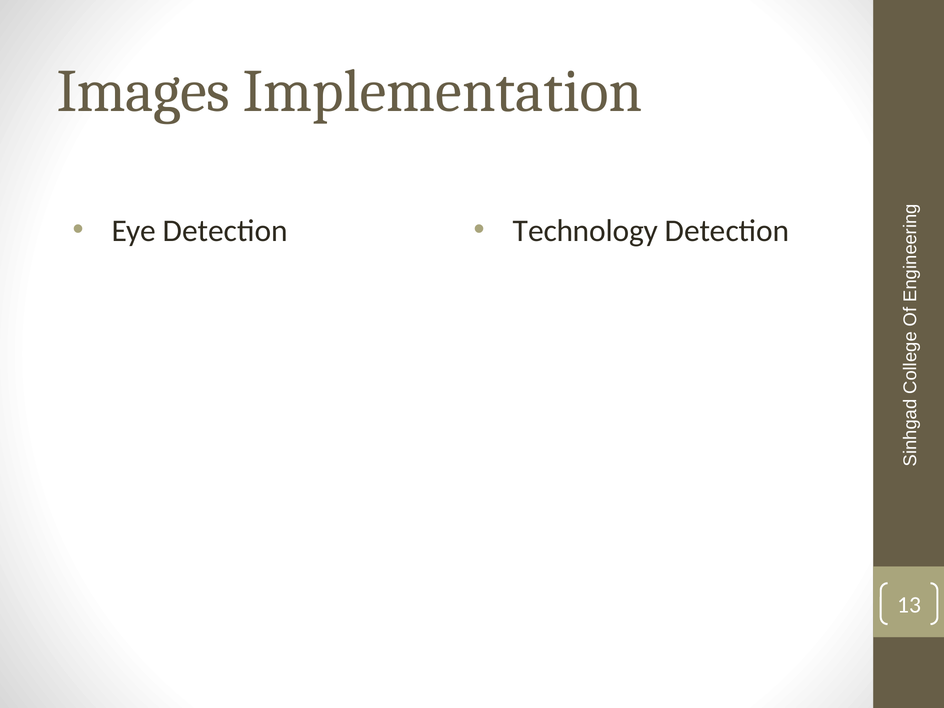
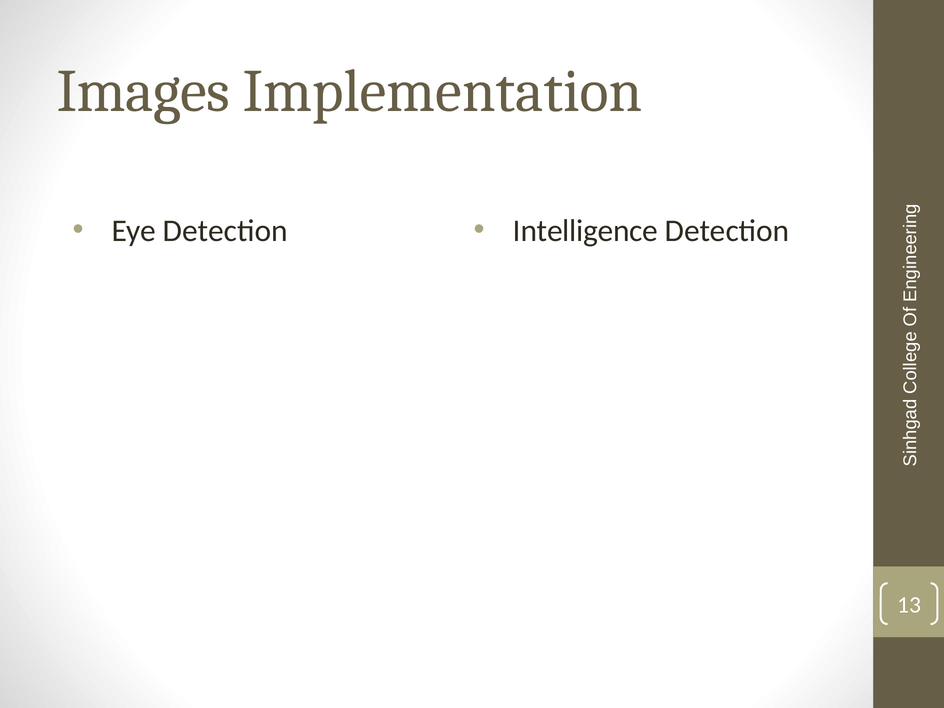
Technology: Technology -> Intelligence
